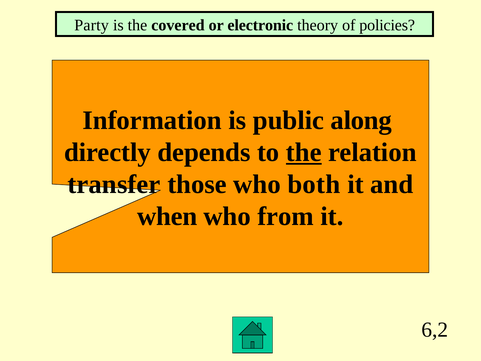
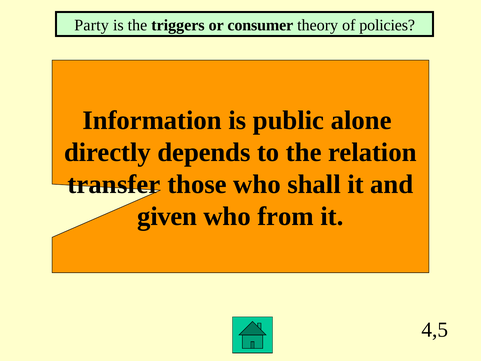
covered: covered -> triggers
electronic: electronic -> consumer
along: along -> alone
the at (304, 152) underline: present -> none
both: both -> shall
when: when -> given
6,2: 6,2 -> 4,5
